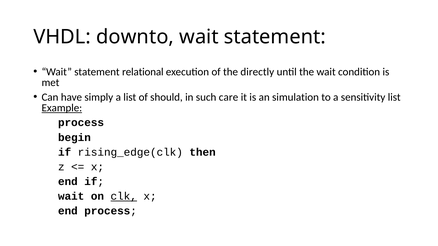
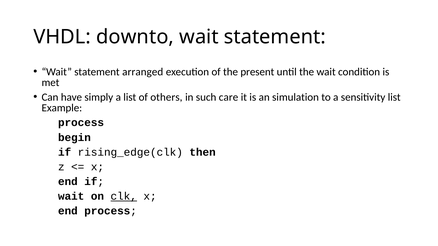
relational: relational -> arranged
directly: directly -> present
should: should -> others
Example underline: present -> none
